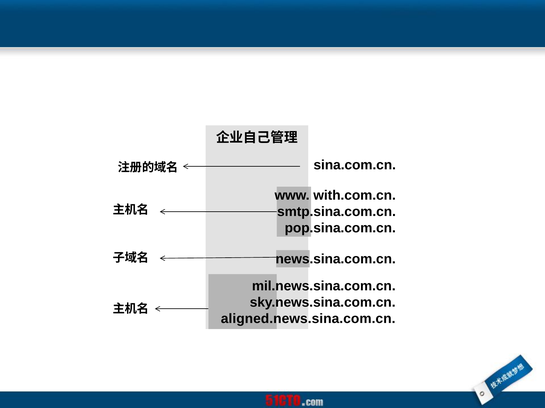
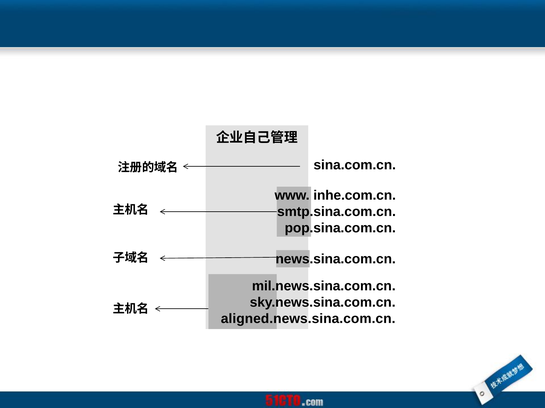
with.com.cn: with.com.cn -> inhe.com.cn
